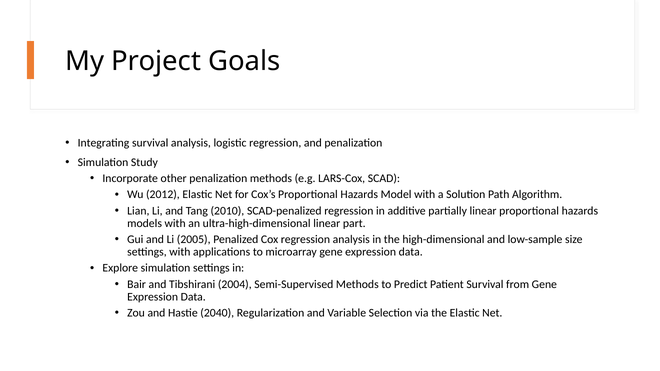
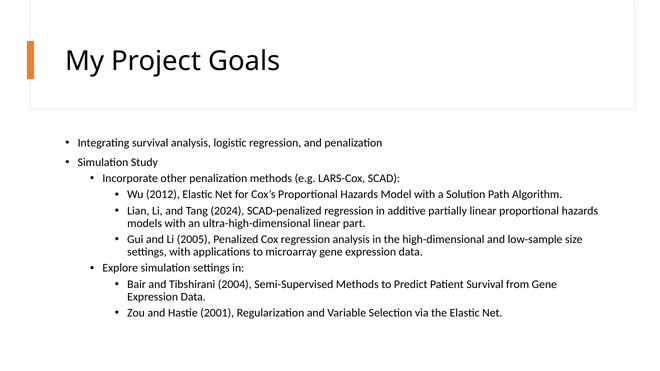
2010: 2010 -> 2024
2040: 2040 -> 2001
